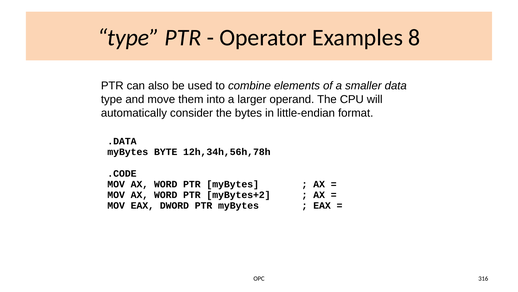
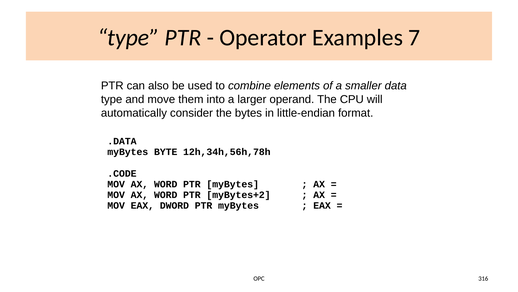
8: 8 -> 7
